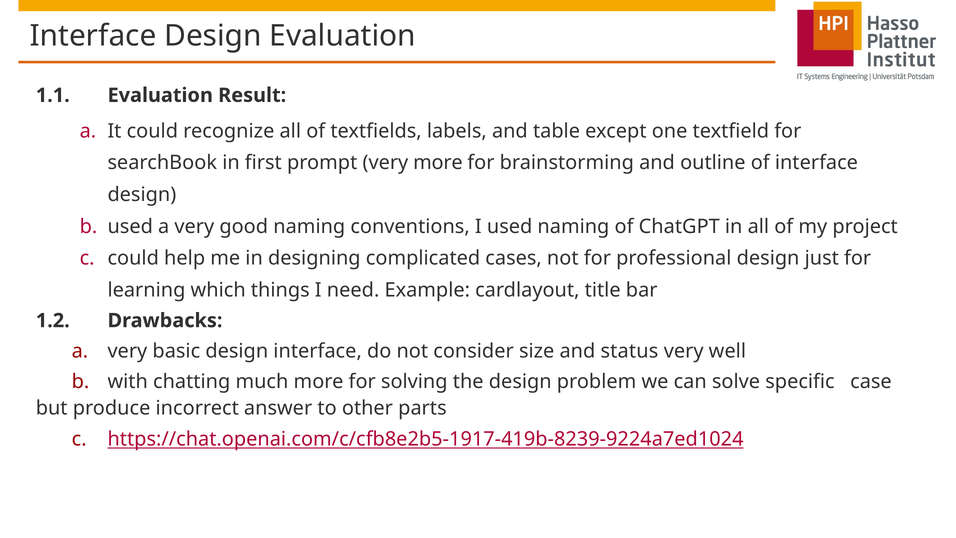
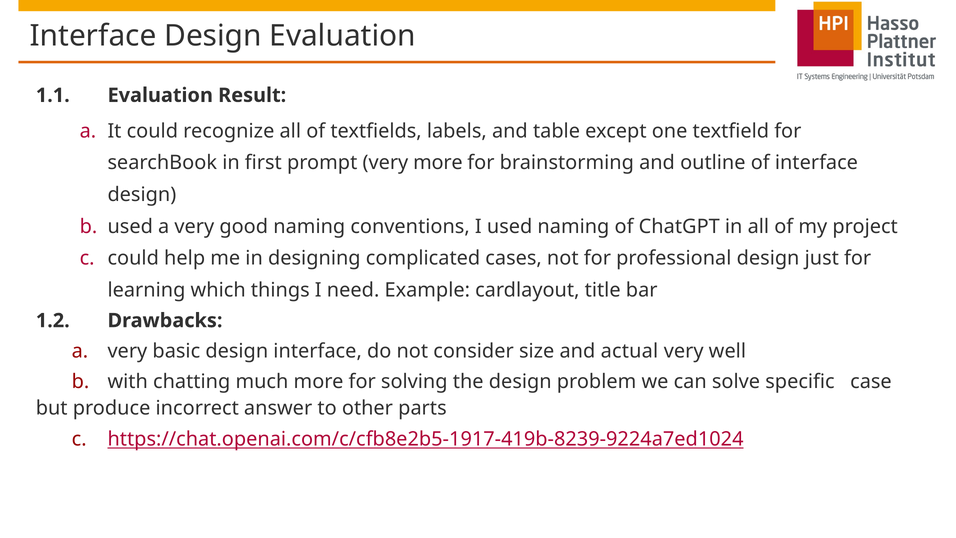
status: status -> actual
